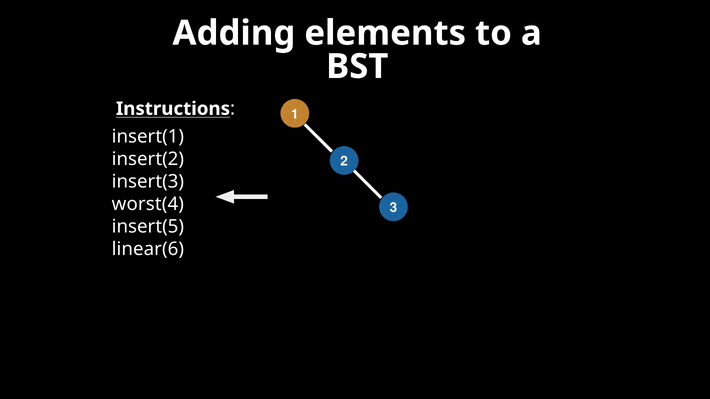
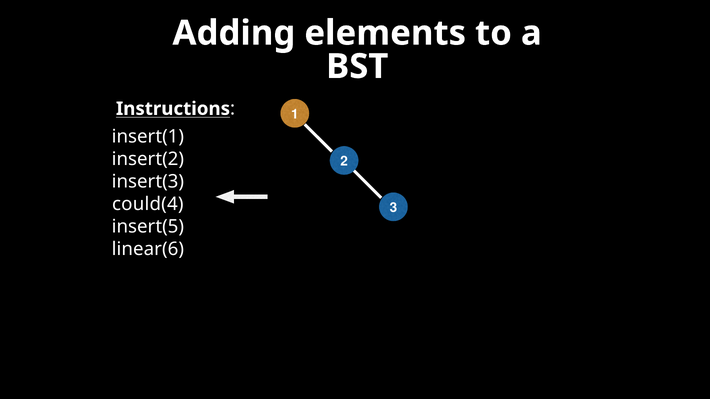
worst(4: worst(4 -> could(4
